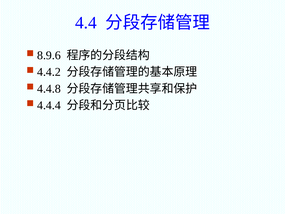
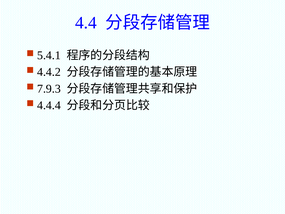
8.9.6: 8.9.6 -> 5.4.1
4.4.8: 4.4.8 -> 7.9.3
